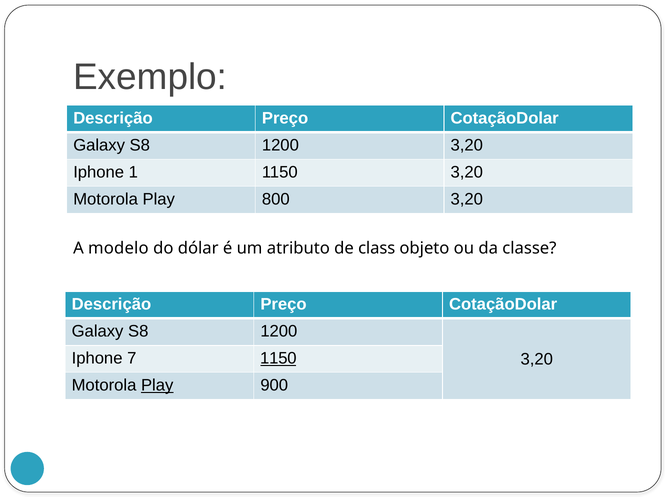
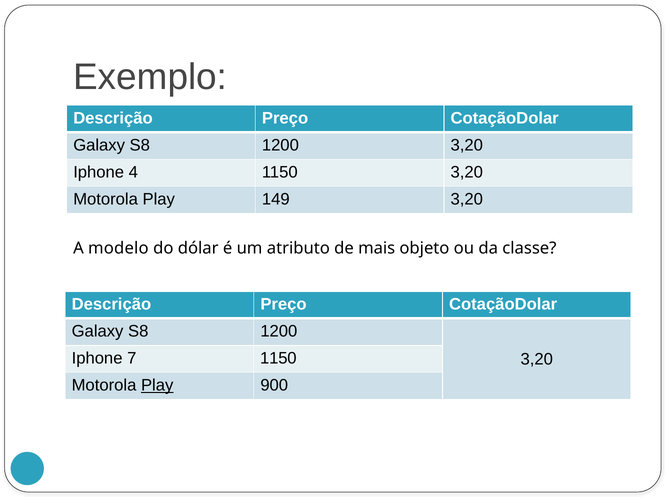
1: 1 -> 4
800: 800 -> 149
class: class -> mais
1150 at (278, 359) underline: present -> none
